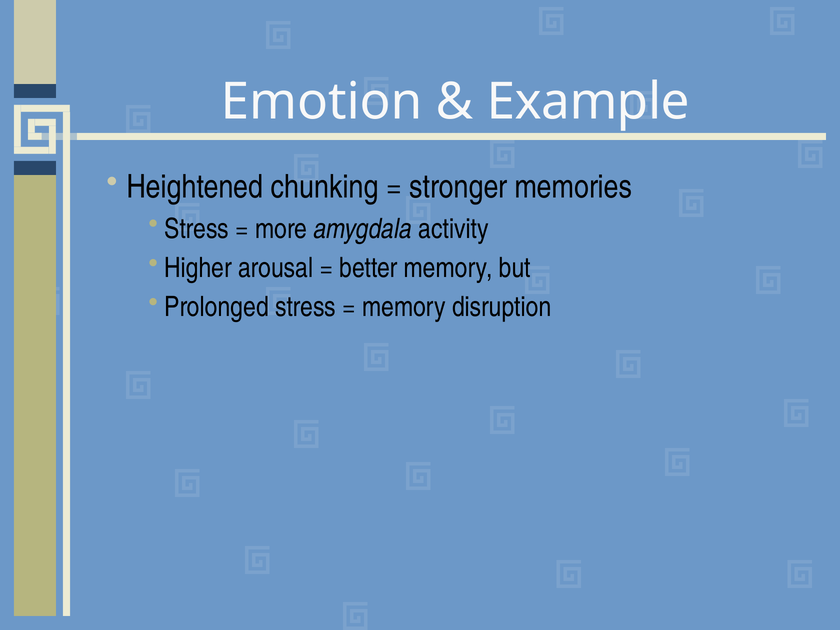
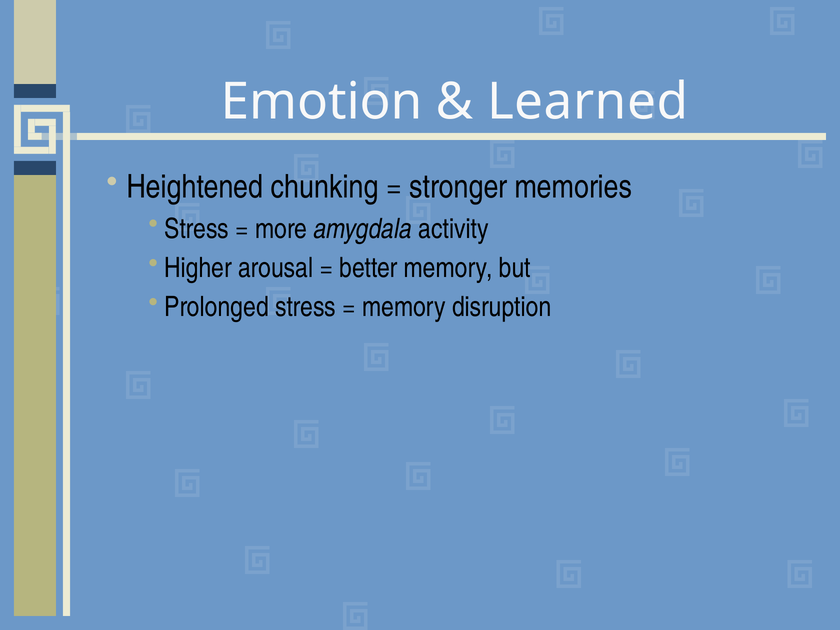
Example: Example -> Learned
